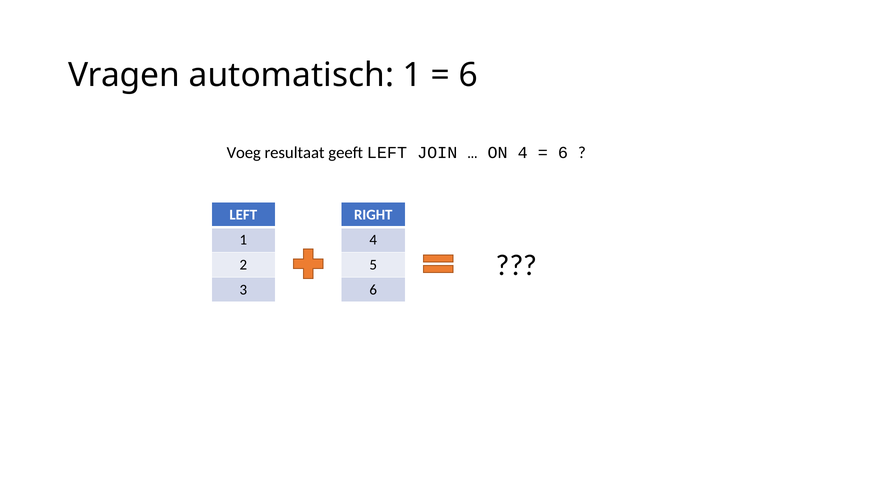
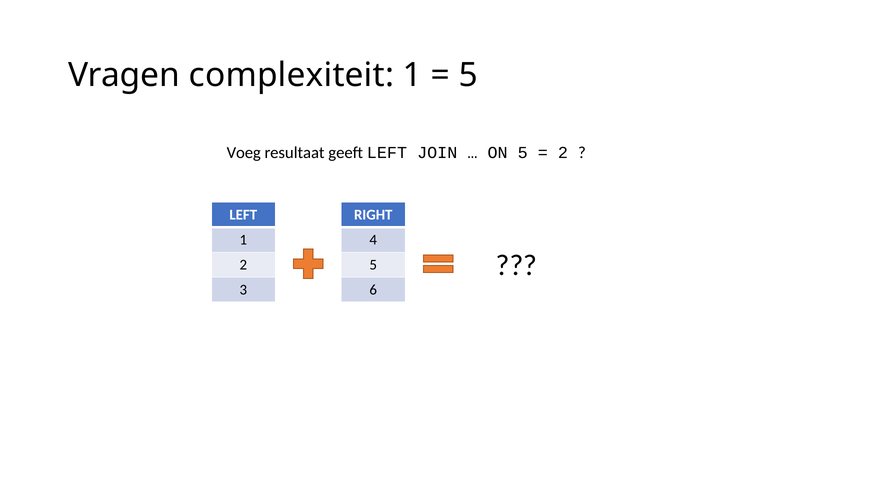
automatisch: automatisch -> complexiteit
6 at (468, 75): 6 -> 5
ON 4: 4 -> 5
6 at (563, 153): 6 -> 2
